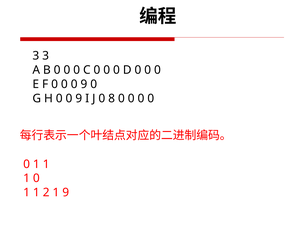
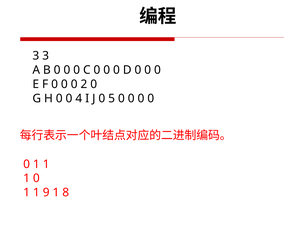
0 0 0 9: 9 -> 2
H 0 0 9: 9 -> 4
8: 8 -> 5
2: 2 -> 9
1 9: 9 -> 8
